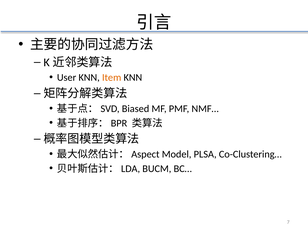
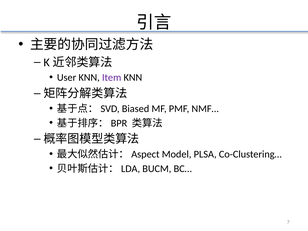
Item colour: orange -> purple
